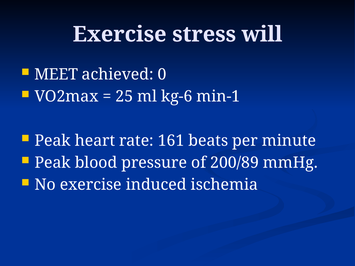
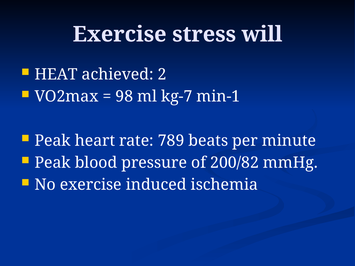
MEET: MEET -> HEAT
0: 0 -> 2
25: 25 -> 98
kg-6: kg-6 -> kg-7
161: 161 -> 789
200/89: 200/89 -> 200/82
